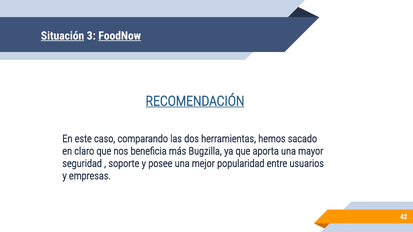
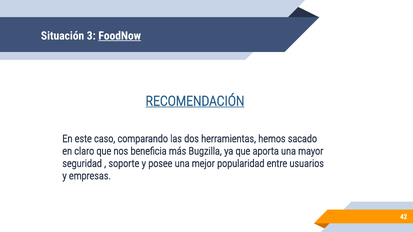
Situación underline: present -> none
